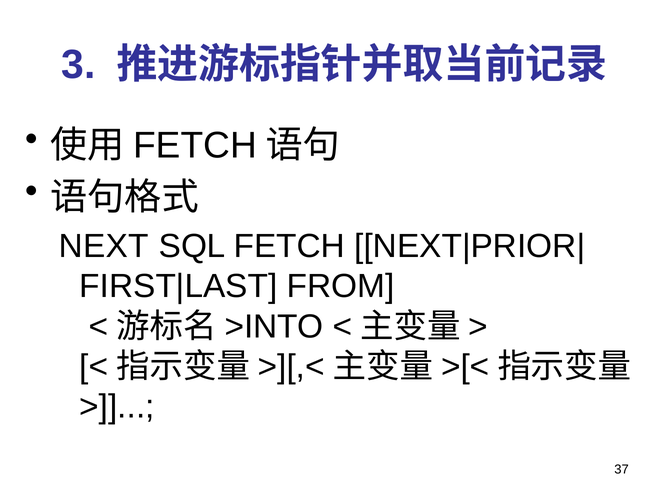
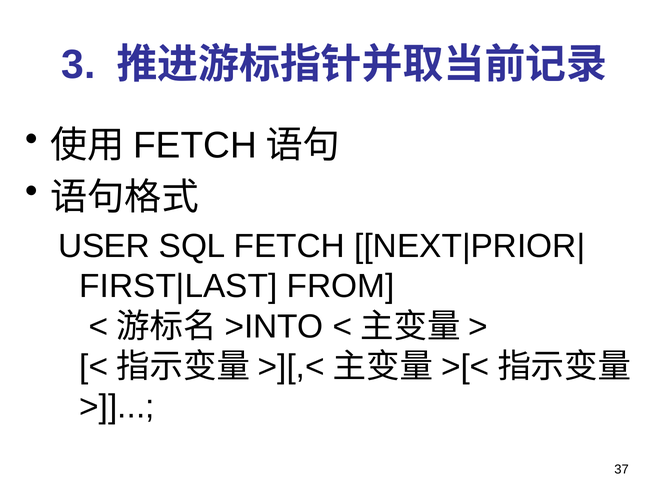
NEXT: NEXT -> USER
